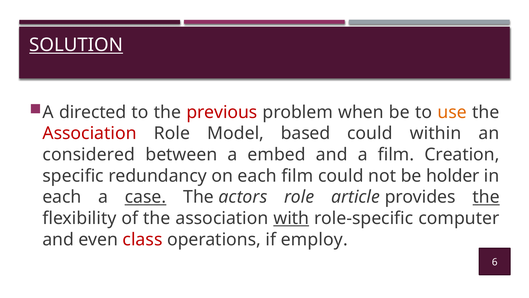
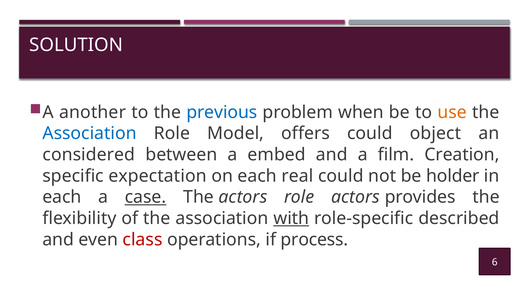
SOLUTION underline: present -> none
directed: directed -> another
previous colour: red -> blue
Association at (90, 133) colour: red -> blue
based: based -> offers
within: within -> object
redundancy: redundancy -> expectation
each film: film -> real
role article: article -> actors
the at (486, 197) underline: present -> none
computer: computer -> described
employ: employ -> process
